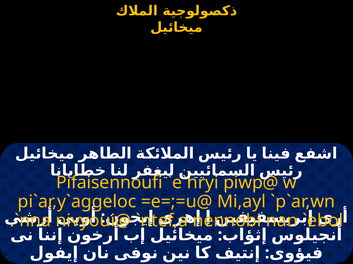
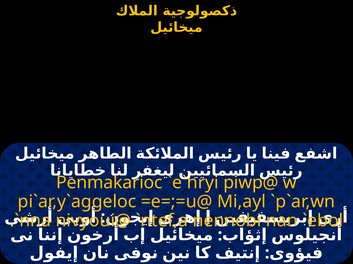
Pifaisennoufi: Pifaisennoufi -> Penmakarioc
